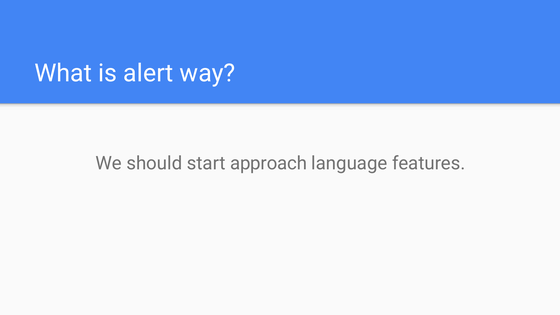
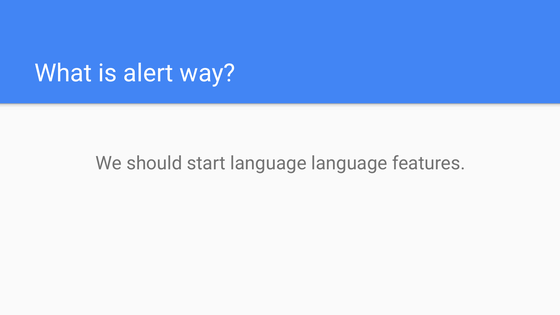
start approach: approach -> language
